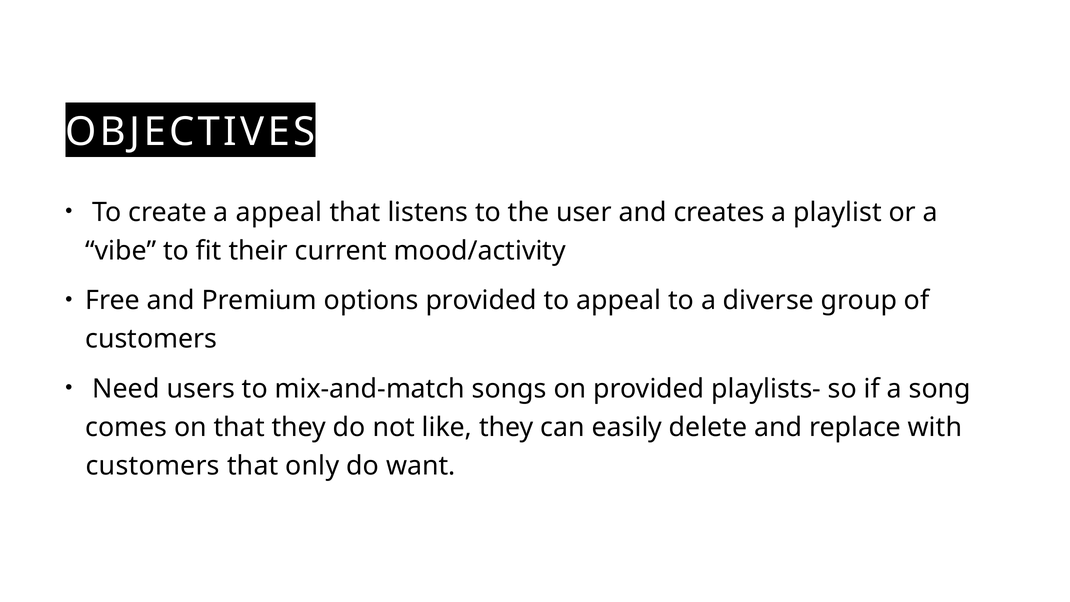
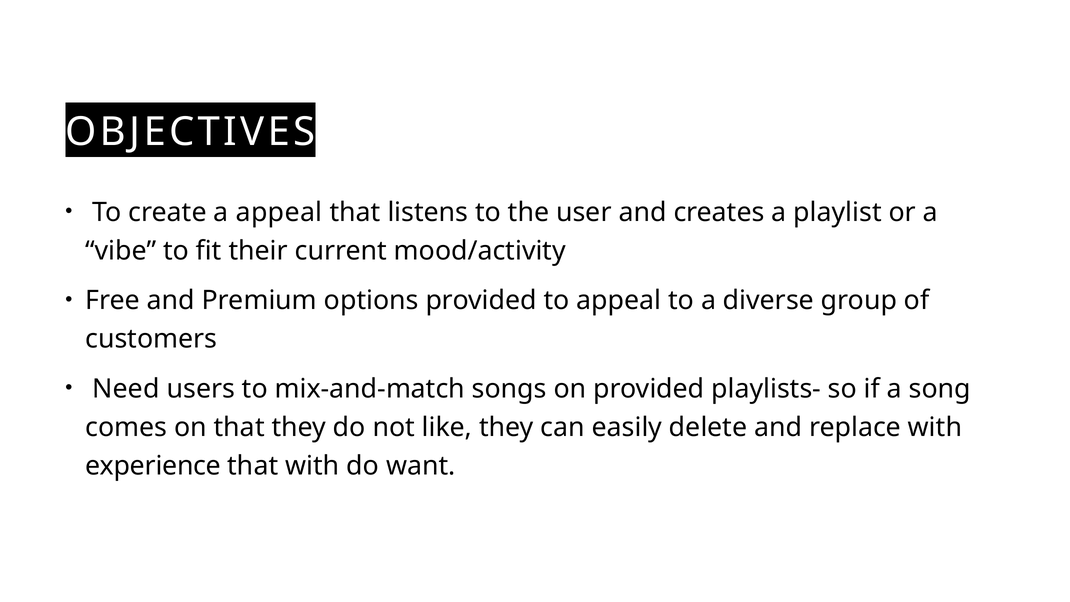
customers at (153, 466): customers -> experience
that only: only -> with
